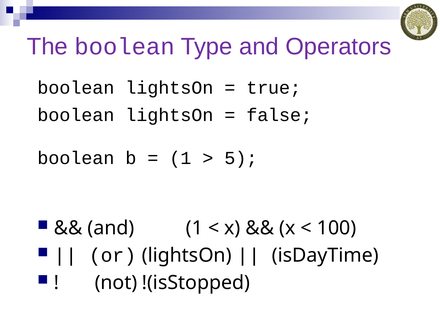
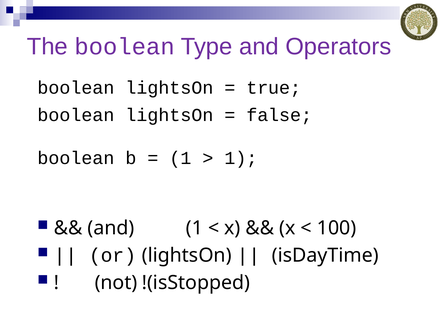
5 at (241, 158): 5 -> 1
